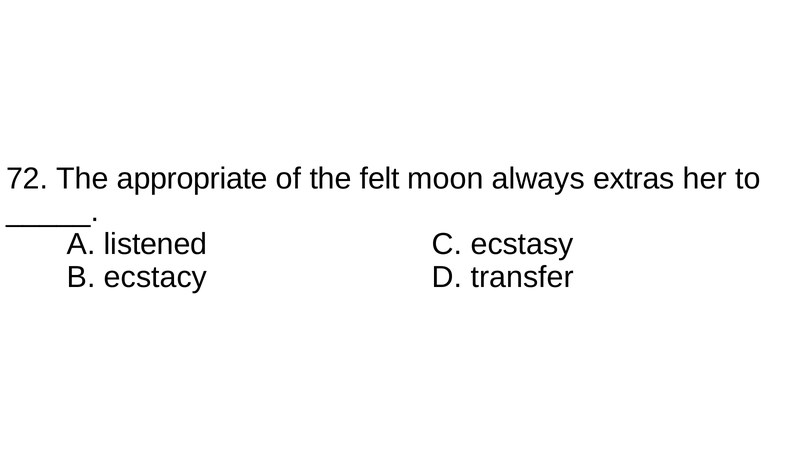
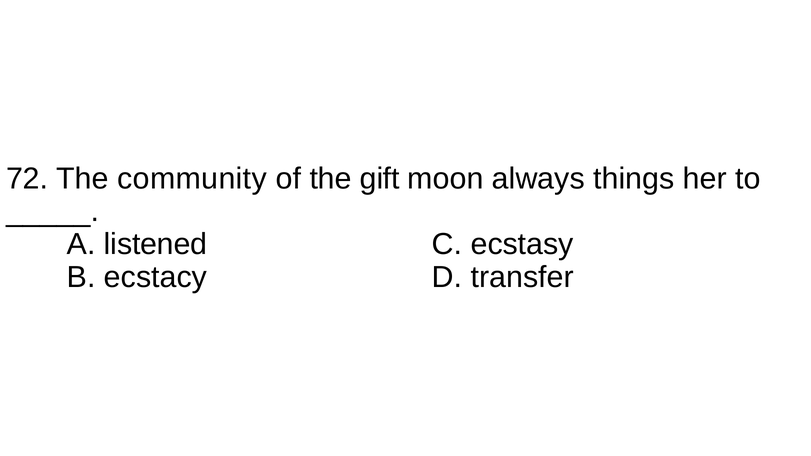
appropriate: appropriate -> community
felt: felt -> gift
extras: extras -> things
